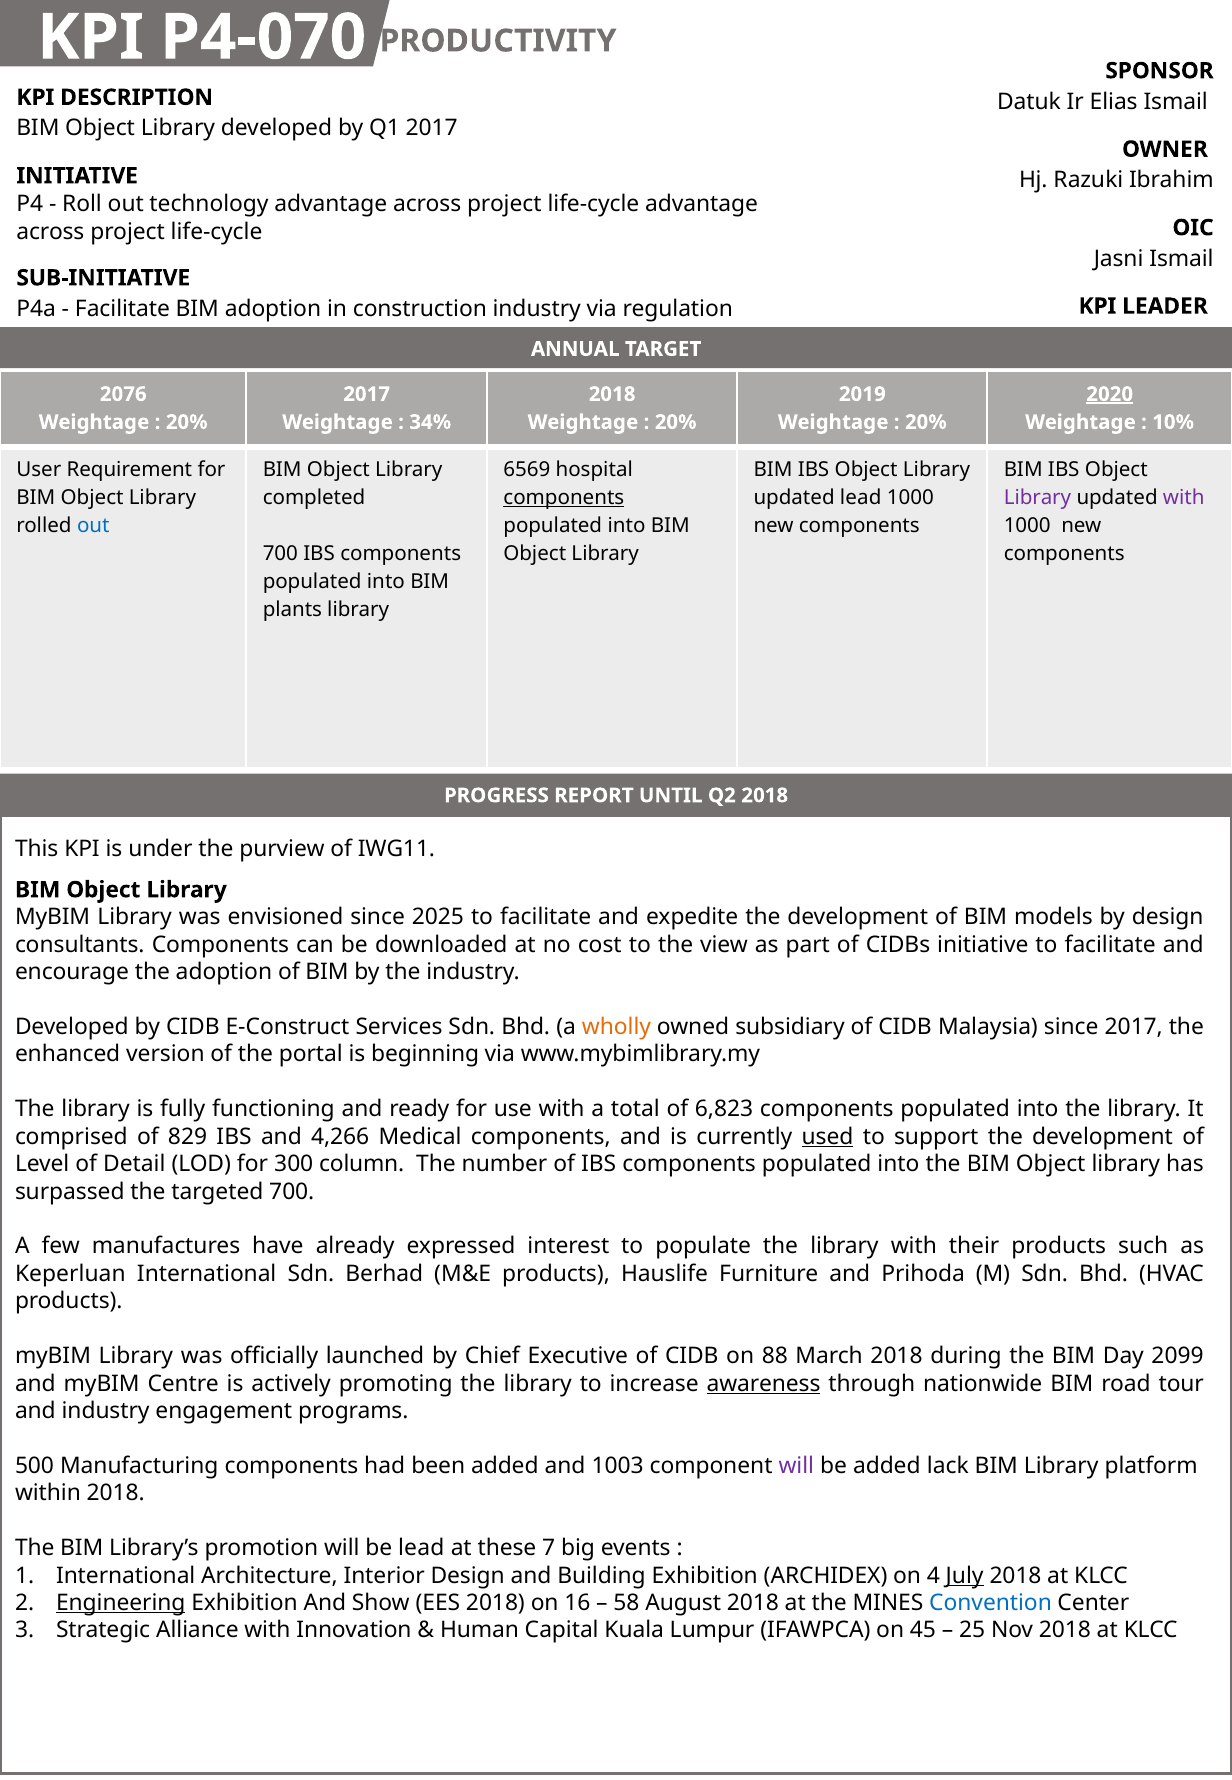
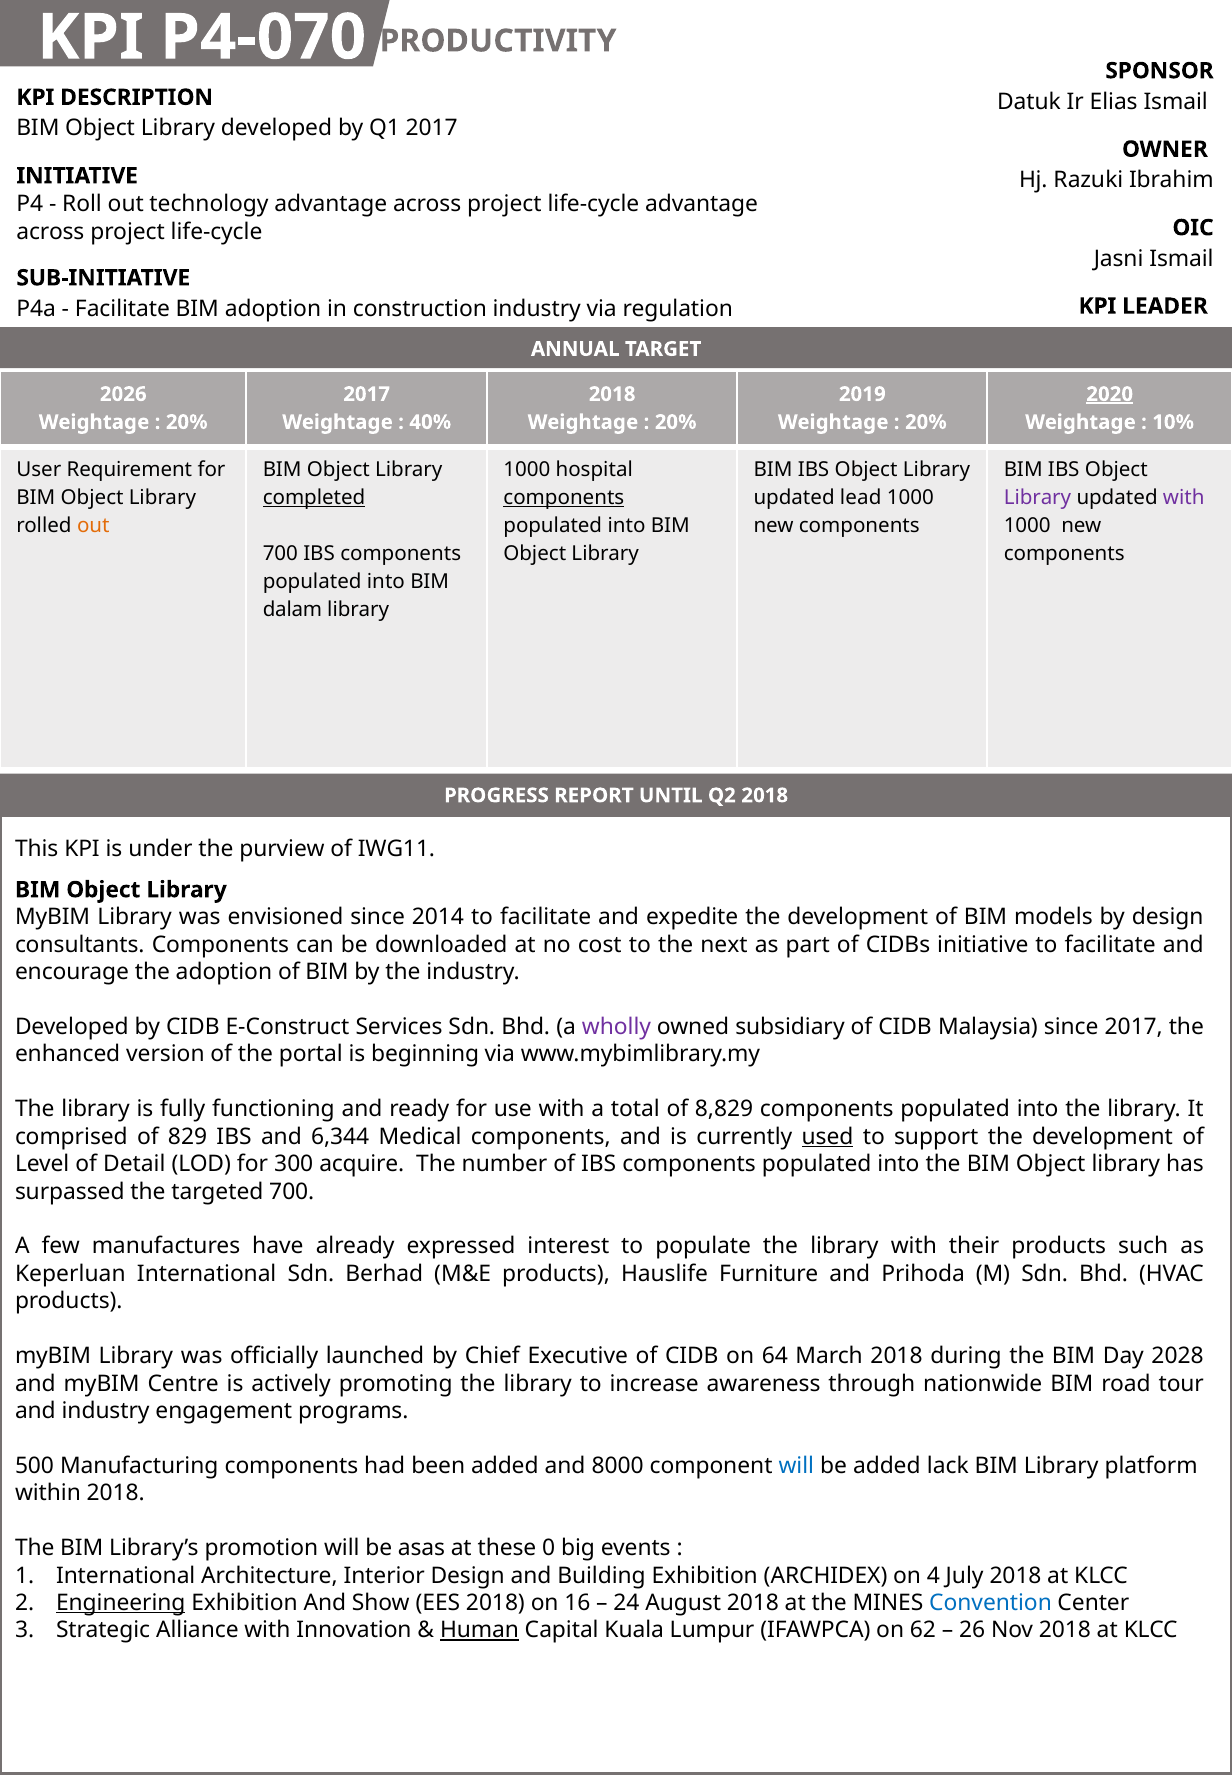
2076: 2076 -> 2026
34%: 34% -> 40%
6569 at (527, 470): 6569 -> 1000
completed underline: none -> present
out at (93, 526) colour: blue -> orange
plants: plants -> dalam
2025: 2025 -> 2014
view: view -> next
wholly colour: orange -> purple
6,823: 6,823 -> 8,829
4,266: 4,266 -> 6,344
column: column -> acquire
88: 88 -> 64
2099: 2099 -> 2028
awareness underline: present -> none
1003: 1003 -> 8000
will at (796, 1465) colour: purple -> blue
be lead: lead -> asas
7: 7 -> 0
July underline: present -> none
58: 58 -> 24
Human underline: none -> present
45: 45 -> 62
25: 25 -> 26
